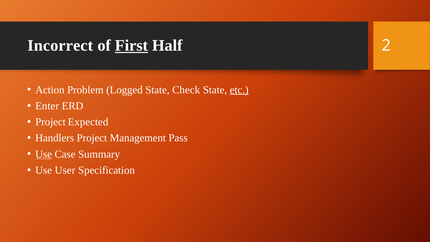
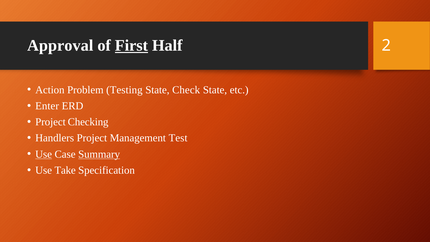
Incorrect: Incorrect -> Approval
Logged: Logged -> Testing
etc underline: present -> none
Expected: Expected -> Checking
Pass: Pass -> Test
Summary underline: none -> present
User: User -> Take
